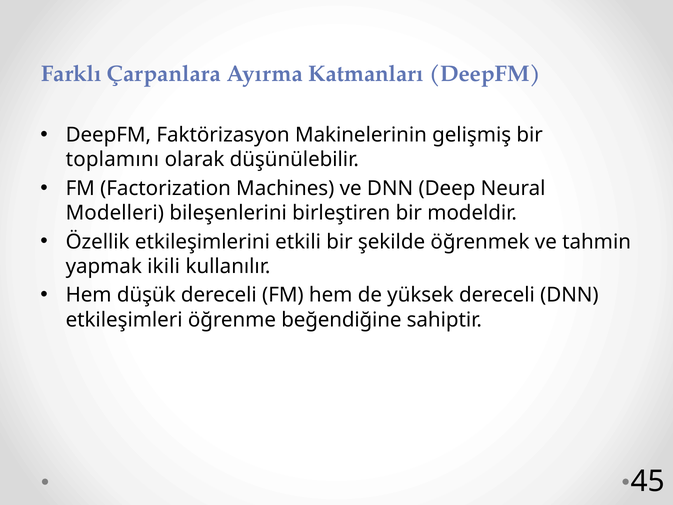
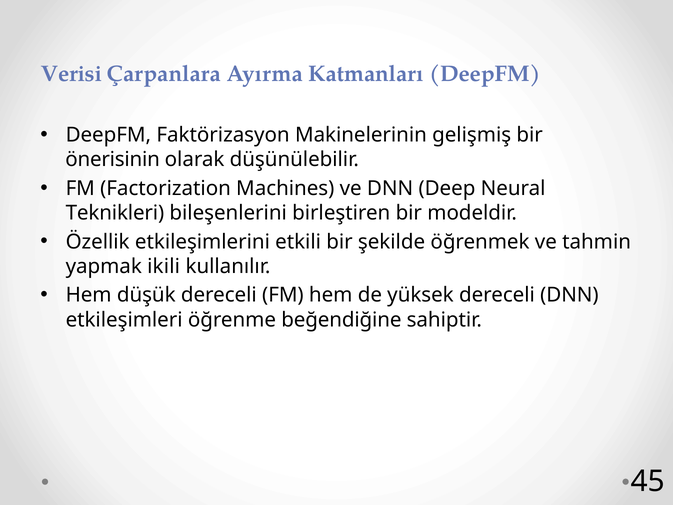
Farklı: Farklı -> Verisi
toplamını: toplamını -> önerisinin
Modelleri: Modelleri -> Teknikleri
